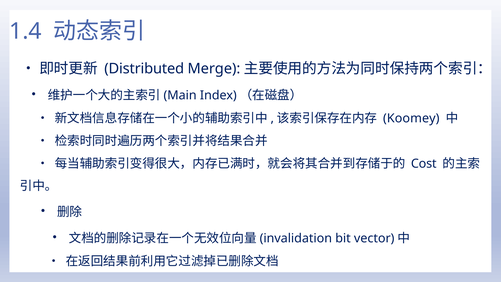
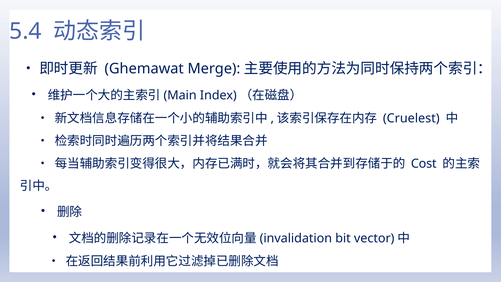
1.4: 1.4 -> 5.4
Distributed: Distributed -> Ghemawat
Koomey: Koomey -> Cruelest
